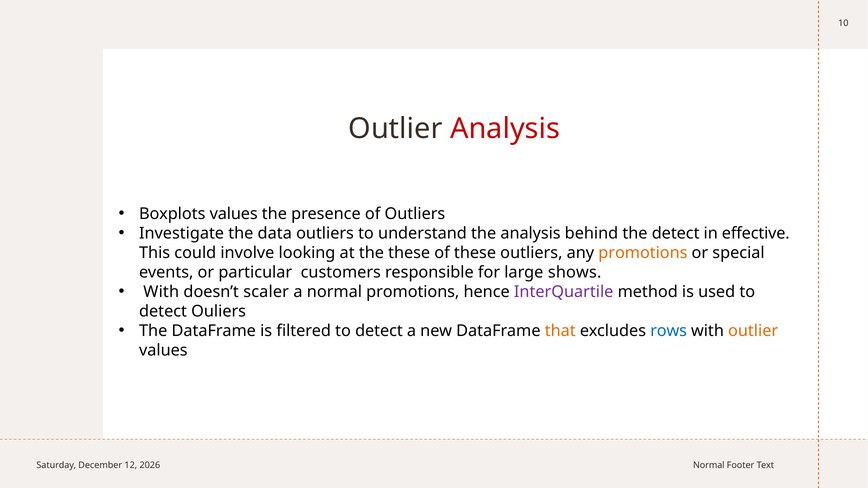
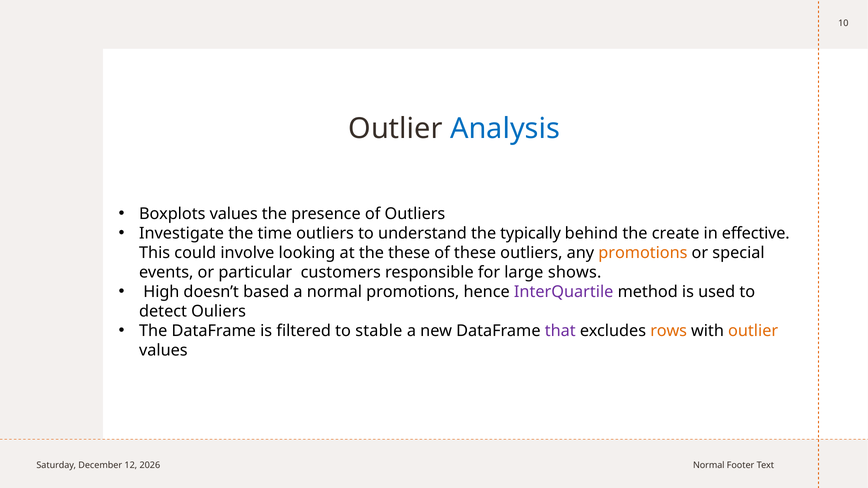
Analysis at (505, 129) colour: red -> blue
data: data -> time
the analysis: analysis -> typically
the detect: detect -> create
With at (161, 292): With -> High
scaler: scaler -> based
filtered to detect: detect -> stable
that colour: orange -> purple
rows colour: blue -> orange
